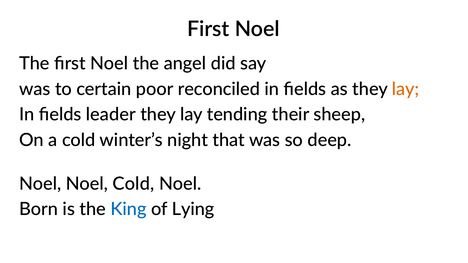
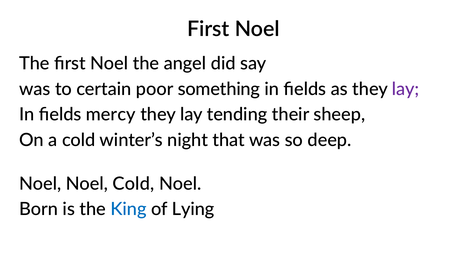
reconciled: reconciled -> something
lay at (406, 89) colour: orange -> purple
leader: leader -> mercy
